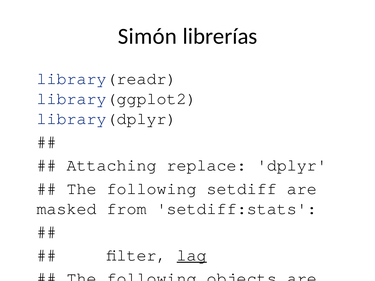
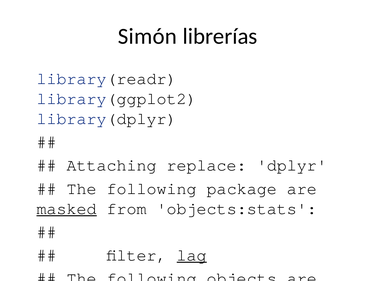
following setdiff: setdiff -> package
masked at (67, 209) underline: none -> present
setdiff:stats: setdiff:stats -> objects:stats
